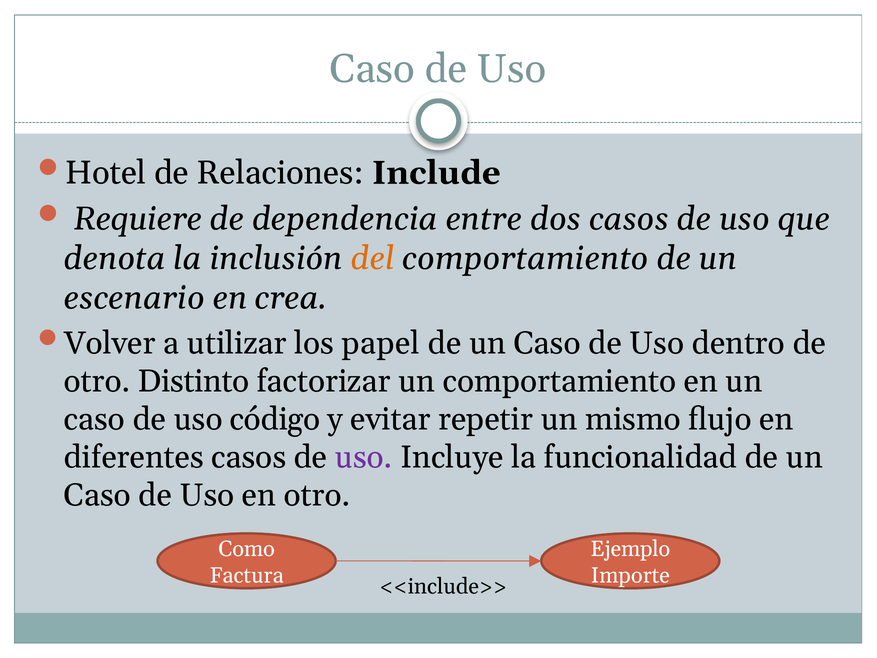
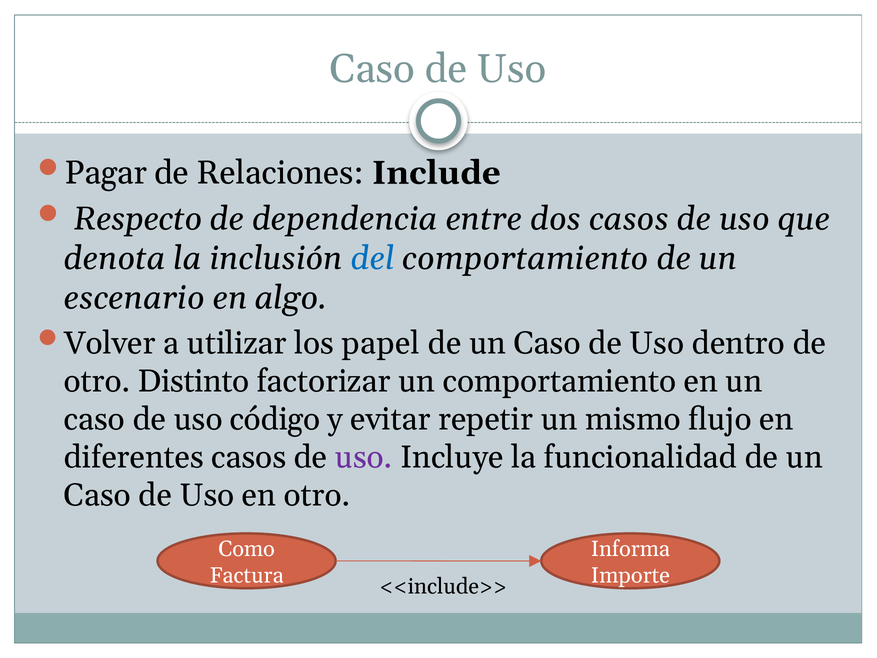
Hotel: Hotel -> Pagar
Requiere: Requiere -> Respecto
del colour: orange -> blue
crea: crea -> algo
Ejemplo: Ejemplo -> Informa
